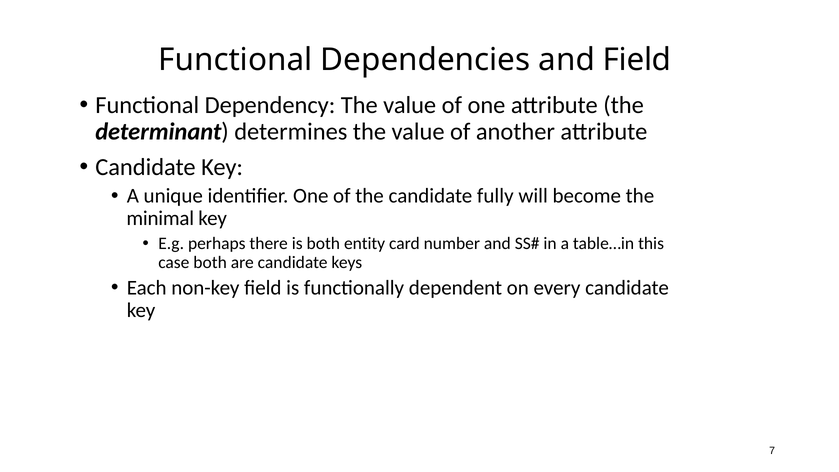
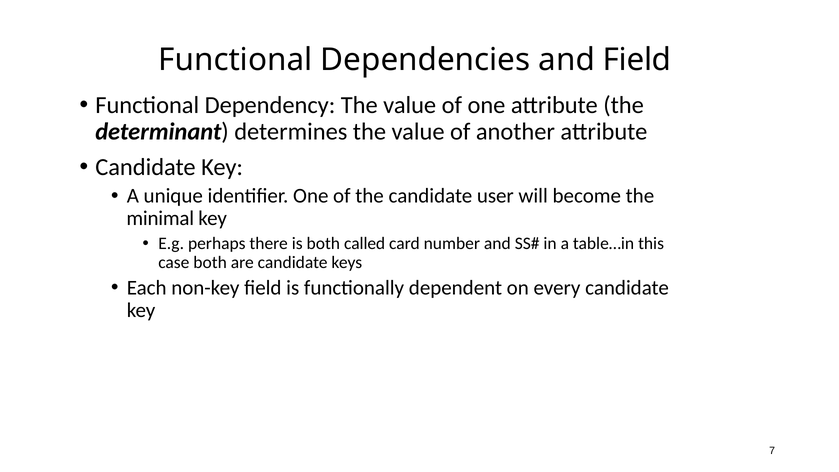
fully: fully -> user
entity: entity -> called
